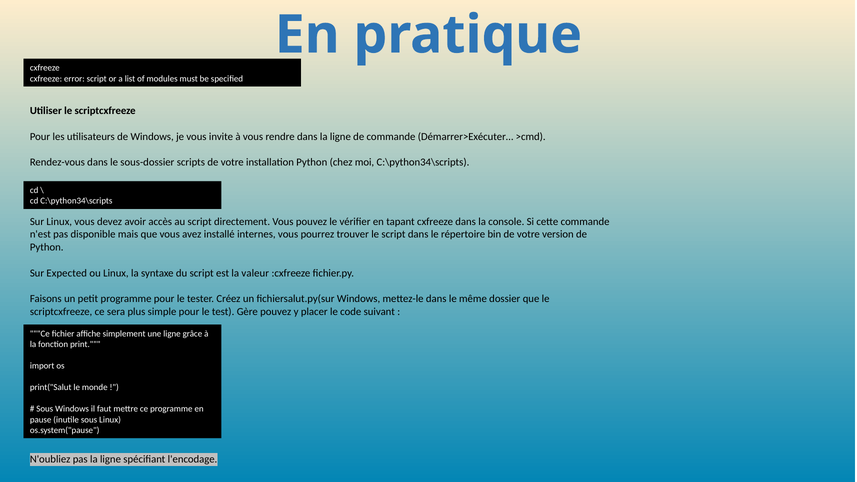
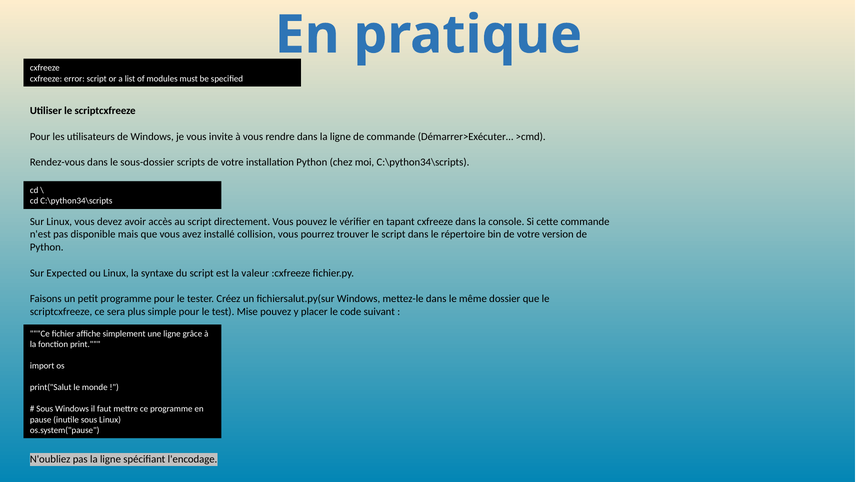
internes: internes -> collision
Gère: Gère -> Mise
